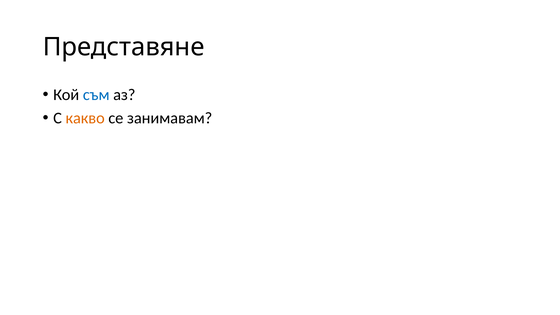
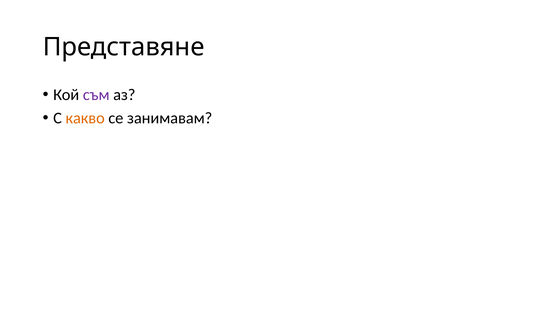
съм colour: blue -> purple
